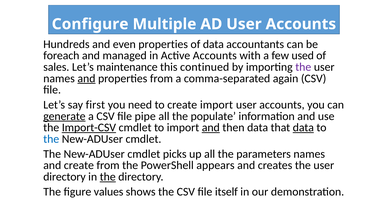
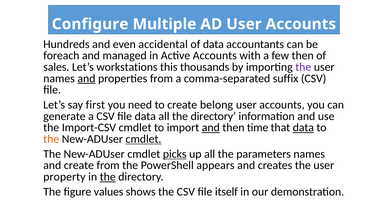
even properties: properties -> accidental
few used: used -> then
maintenance: maintenance -> workstations
continued: continued -> thousands
again: again -> suffix
create import: import -> belong
generate underline: present -> none
file pipe: pipe -> data
all the populate: populate -> directory
Import-CSV underline: present -> none
then data: data -> time
the at (51, 139) colour: blue -> orange
cmdlet at (143, 139) underline: none -> present
picks underline: none -> present
directory at (64, 177): directory -> property
